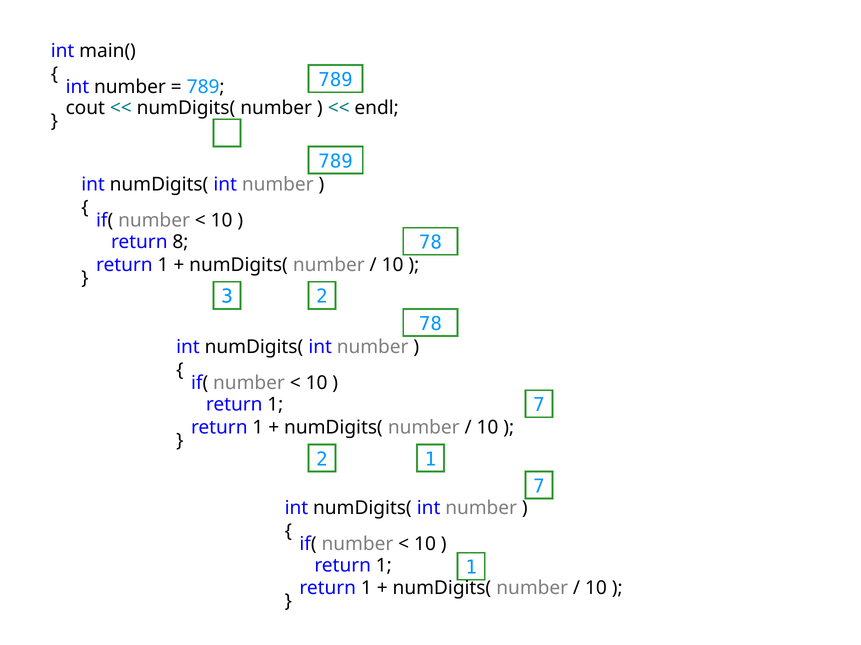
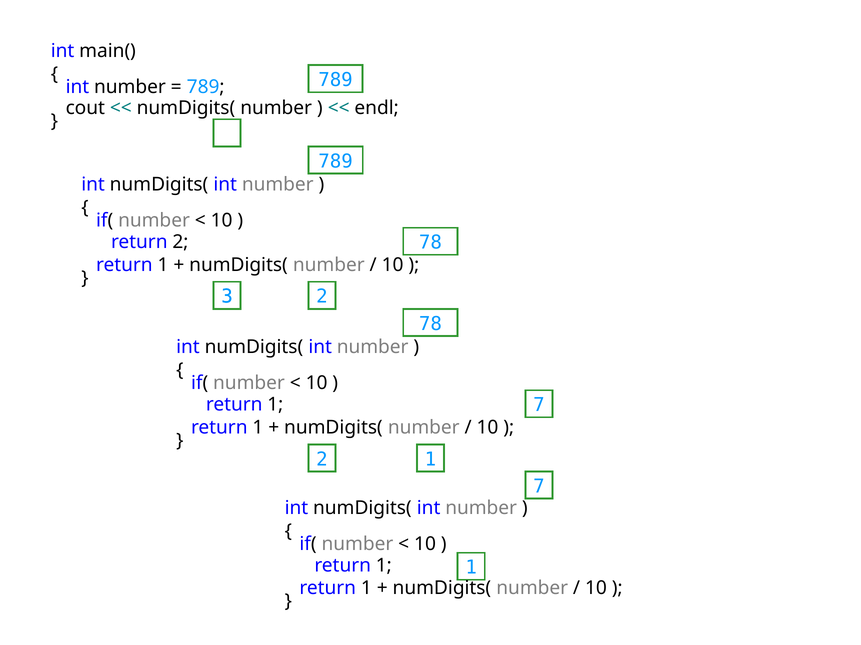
return 8: 8 -> 2
